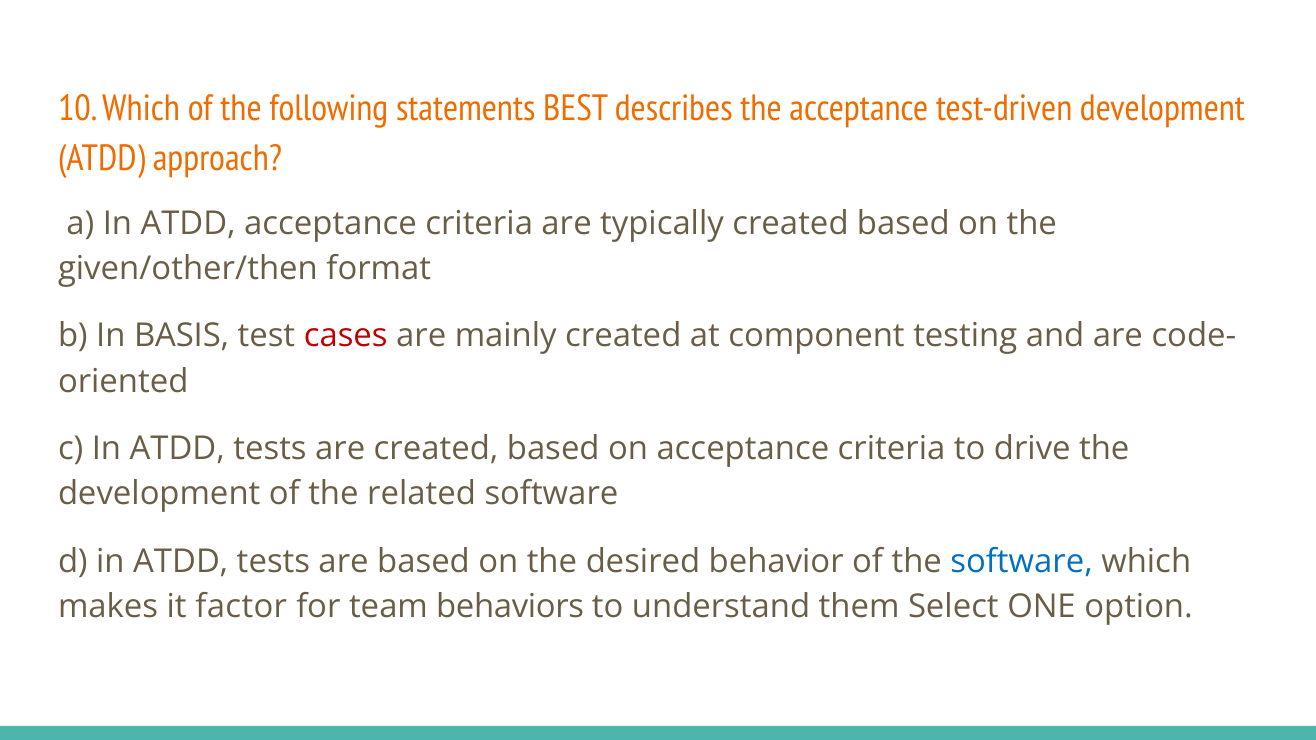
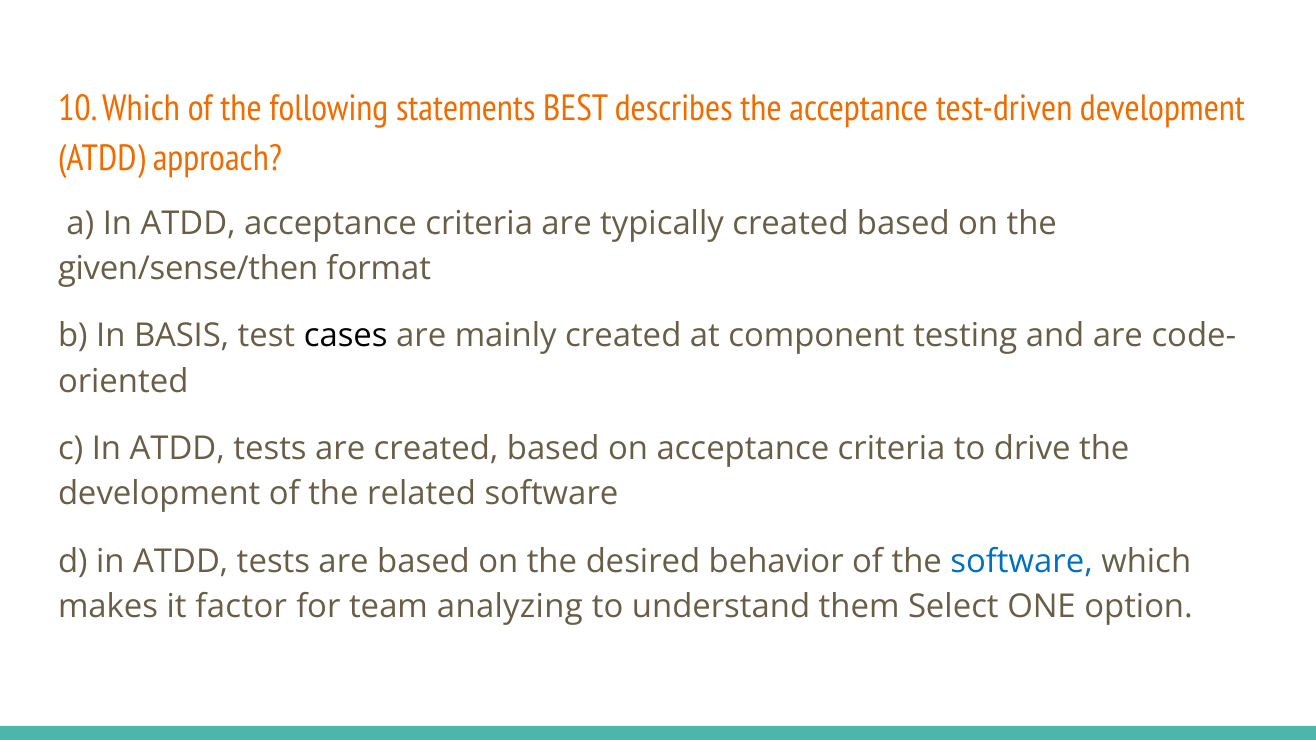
given/other/then: given/other/then -> given/sense/then
cases colour: red -> black
behaviors: behaviors -> analyzing
